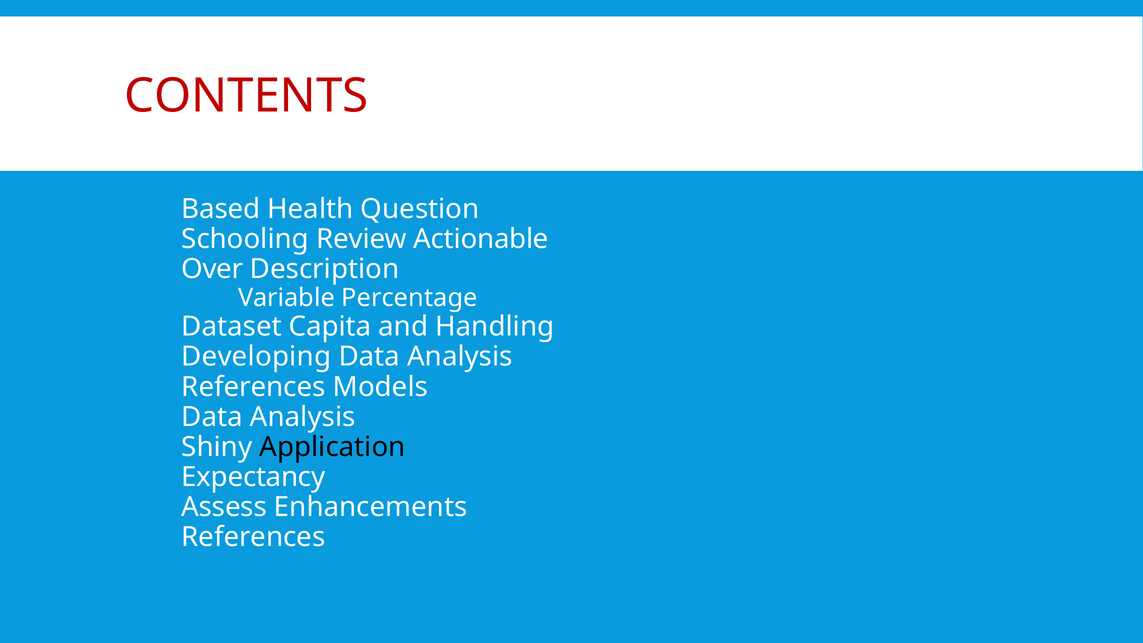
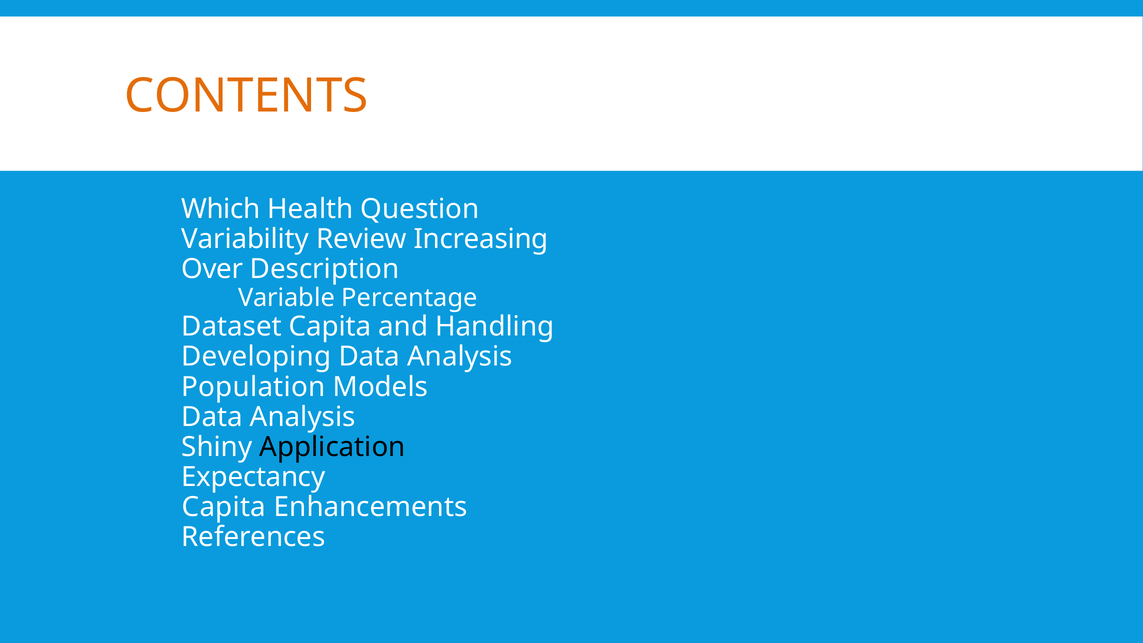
CONTENTS colour: red -> orange
Based: Based -> Which
Schooling: Schooling -> Variability
Actionable: Actionable -> Increasing
References at (254, 387): References -> Population
Assess at (224, 507): Assess -> Capita
